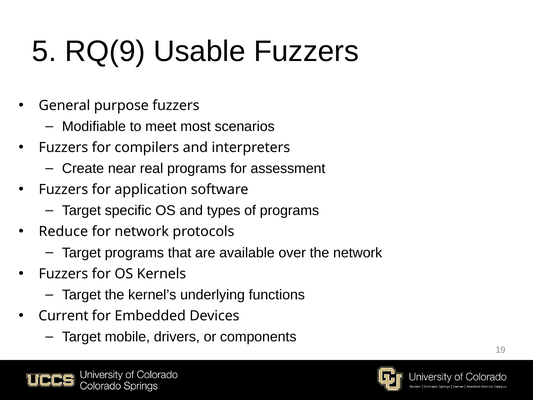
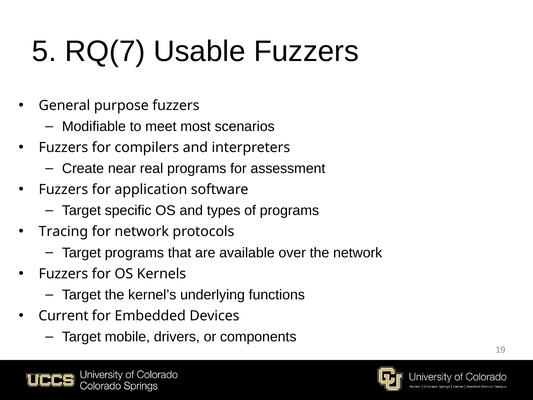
RQ(9: RQ(9 -> RQ(7
Reduce: Reduce -> Tracing
